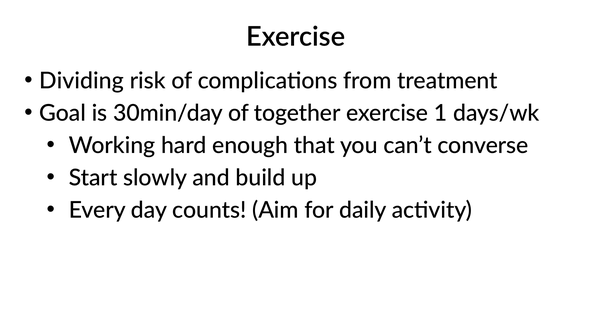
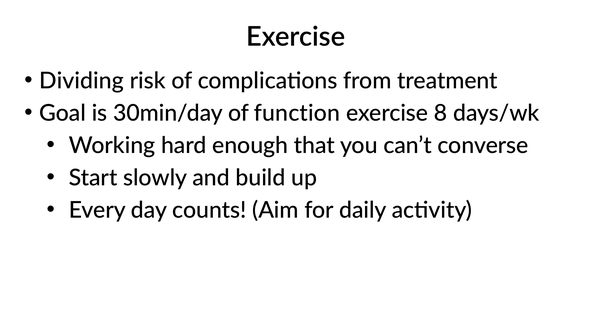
together: together -> function
1: 1 -> 8
